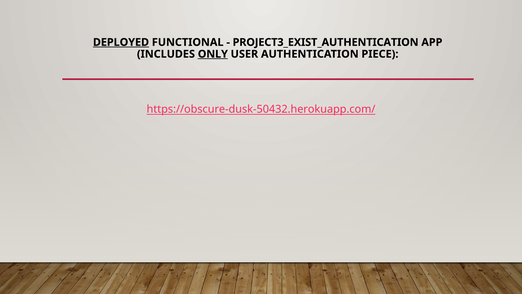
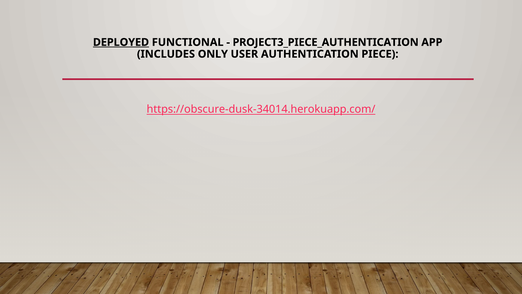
PROJECT3_EXIST_AUTHENTICATION: PROJECT3_EXIST_AUTHENTICATION -> PROJECT3_PIECE_AUTHENTICATION
ONLY underline: present -> none
https://obscure-dusk-50432.herokuapp.com/: https://obscure-dusk-50432.herokuapp.com/ -> https://obscure-dusk-34014.herokuapp.com/
